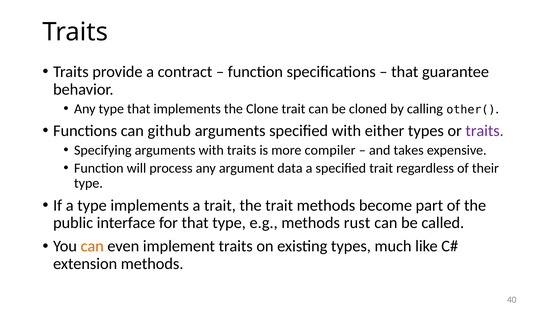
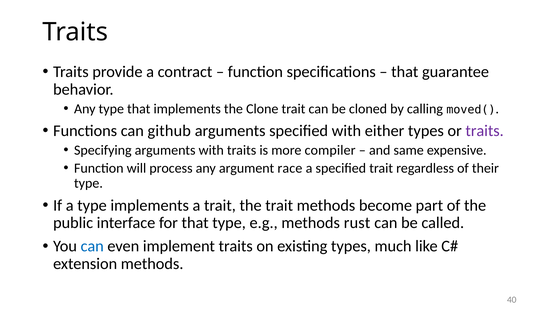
other(: other( -> moved(
takes: takes -> same
data: data -> race
can at (92, 247) colour: orange -> blue
